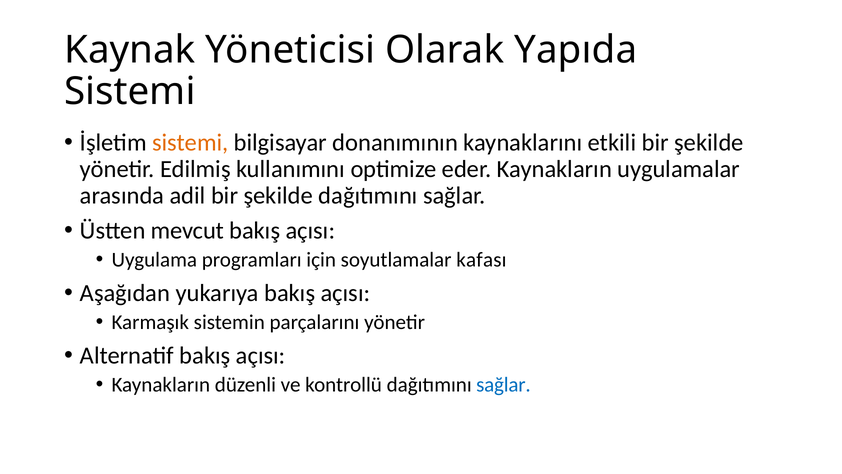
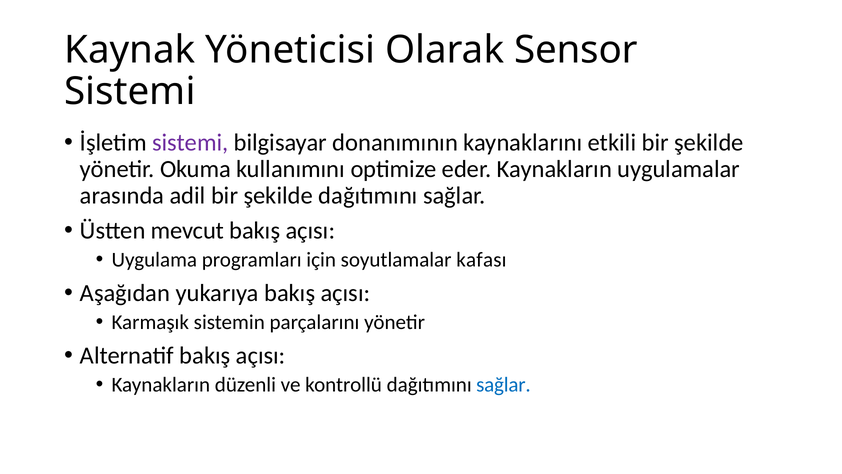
Yapıda: Yapıda -> Sensor
sistemi at (190, 142) colour: orange -> purple
Edilmiş: Edilmiş -> Okuma
